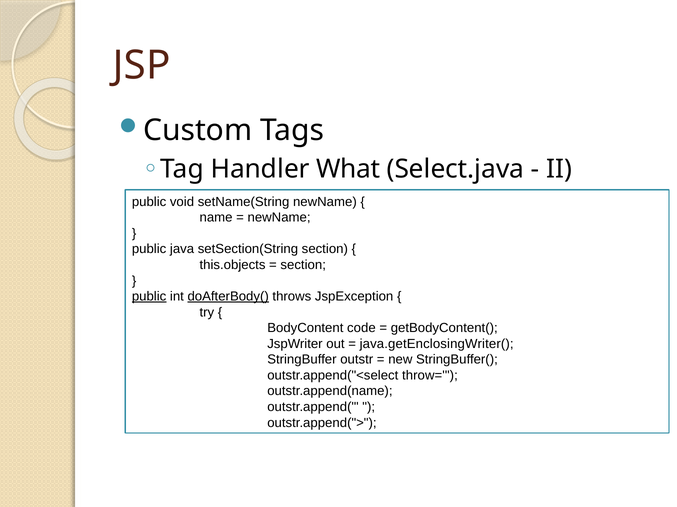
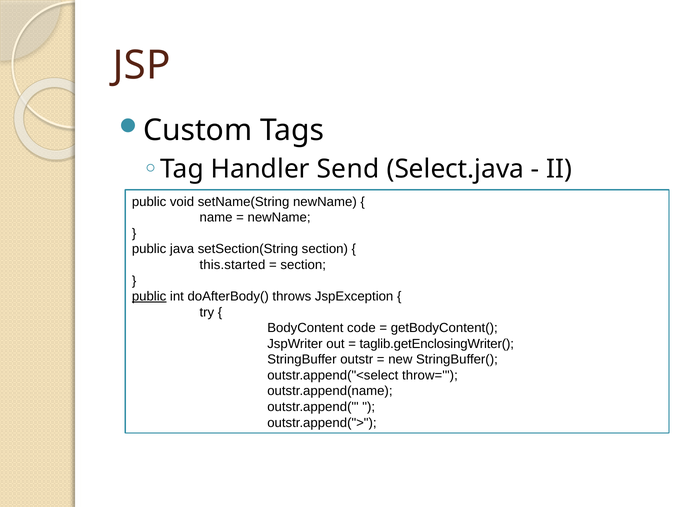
What: What -> Send
this.objects: this.objects -> this.started
doAfterBody( underline: present -> none
java.getEnclosingWriter(: java.getEnclosingWriter( -> taglib.getEnclosingWriter(
